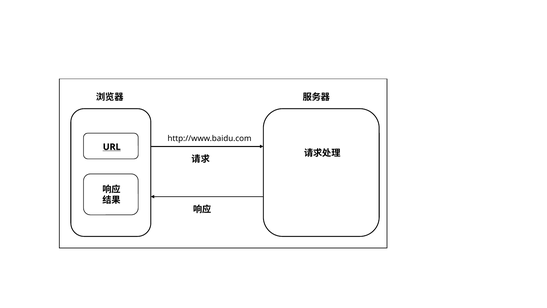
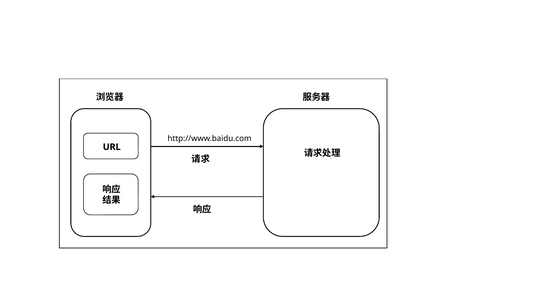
URL underline: present -> none
